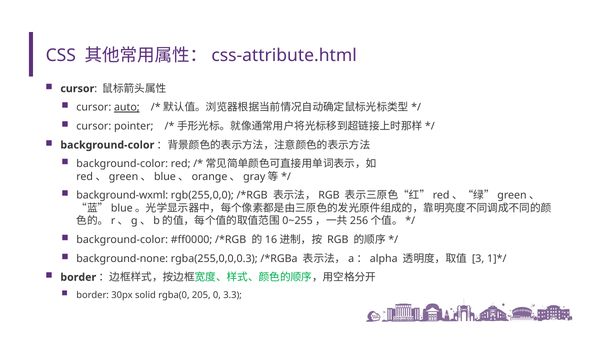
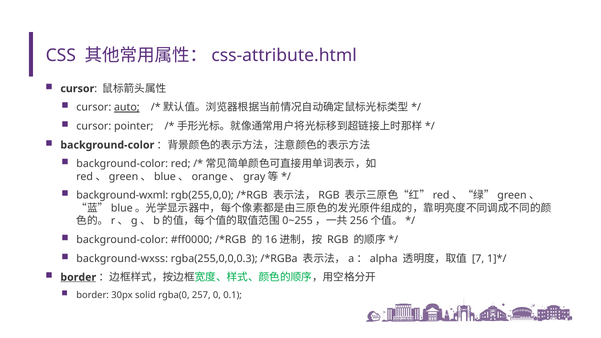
background-none: background-none -> background-wxss
3: 3 -> 7
border at (78, 277) underline: none -> present
205: 205 -> 257
3.3: 3.3 -> 0.1
